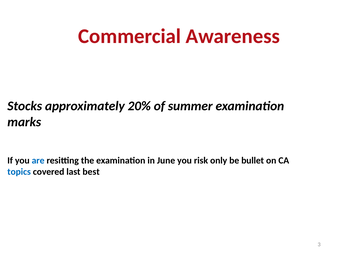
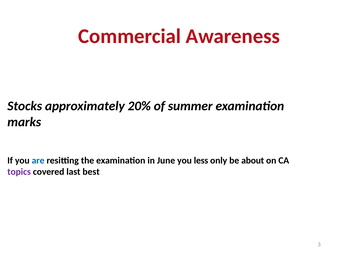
risk: risk -> less
bullet: bullet -> about
topics colour: blue -> purple
